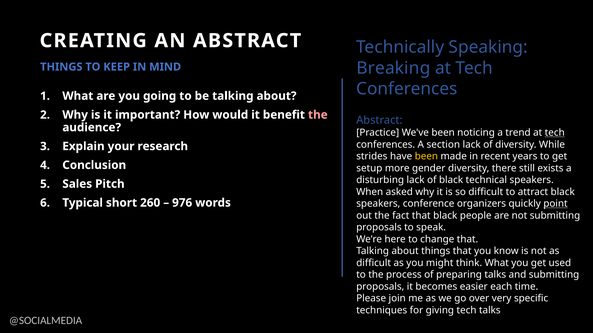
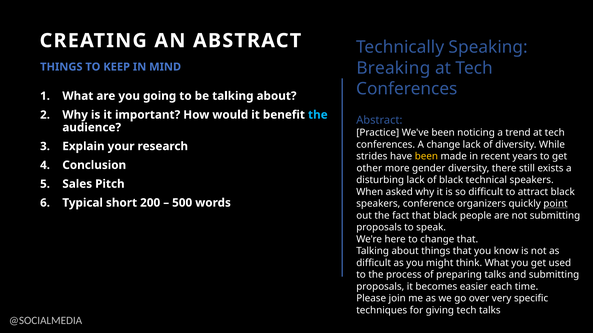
the at (318, 115) colour: pink -> light blue
tech at (555, 133) underline: present -> none
A section: section -> change
setup: setup -> other
260: 260 -> 200
976: 976 -> 500
